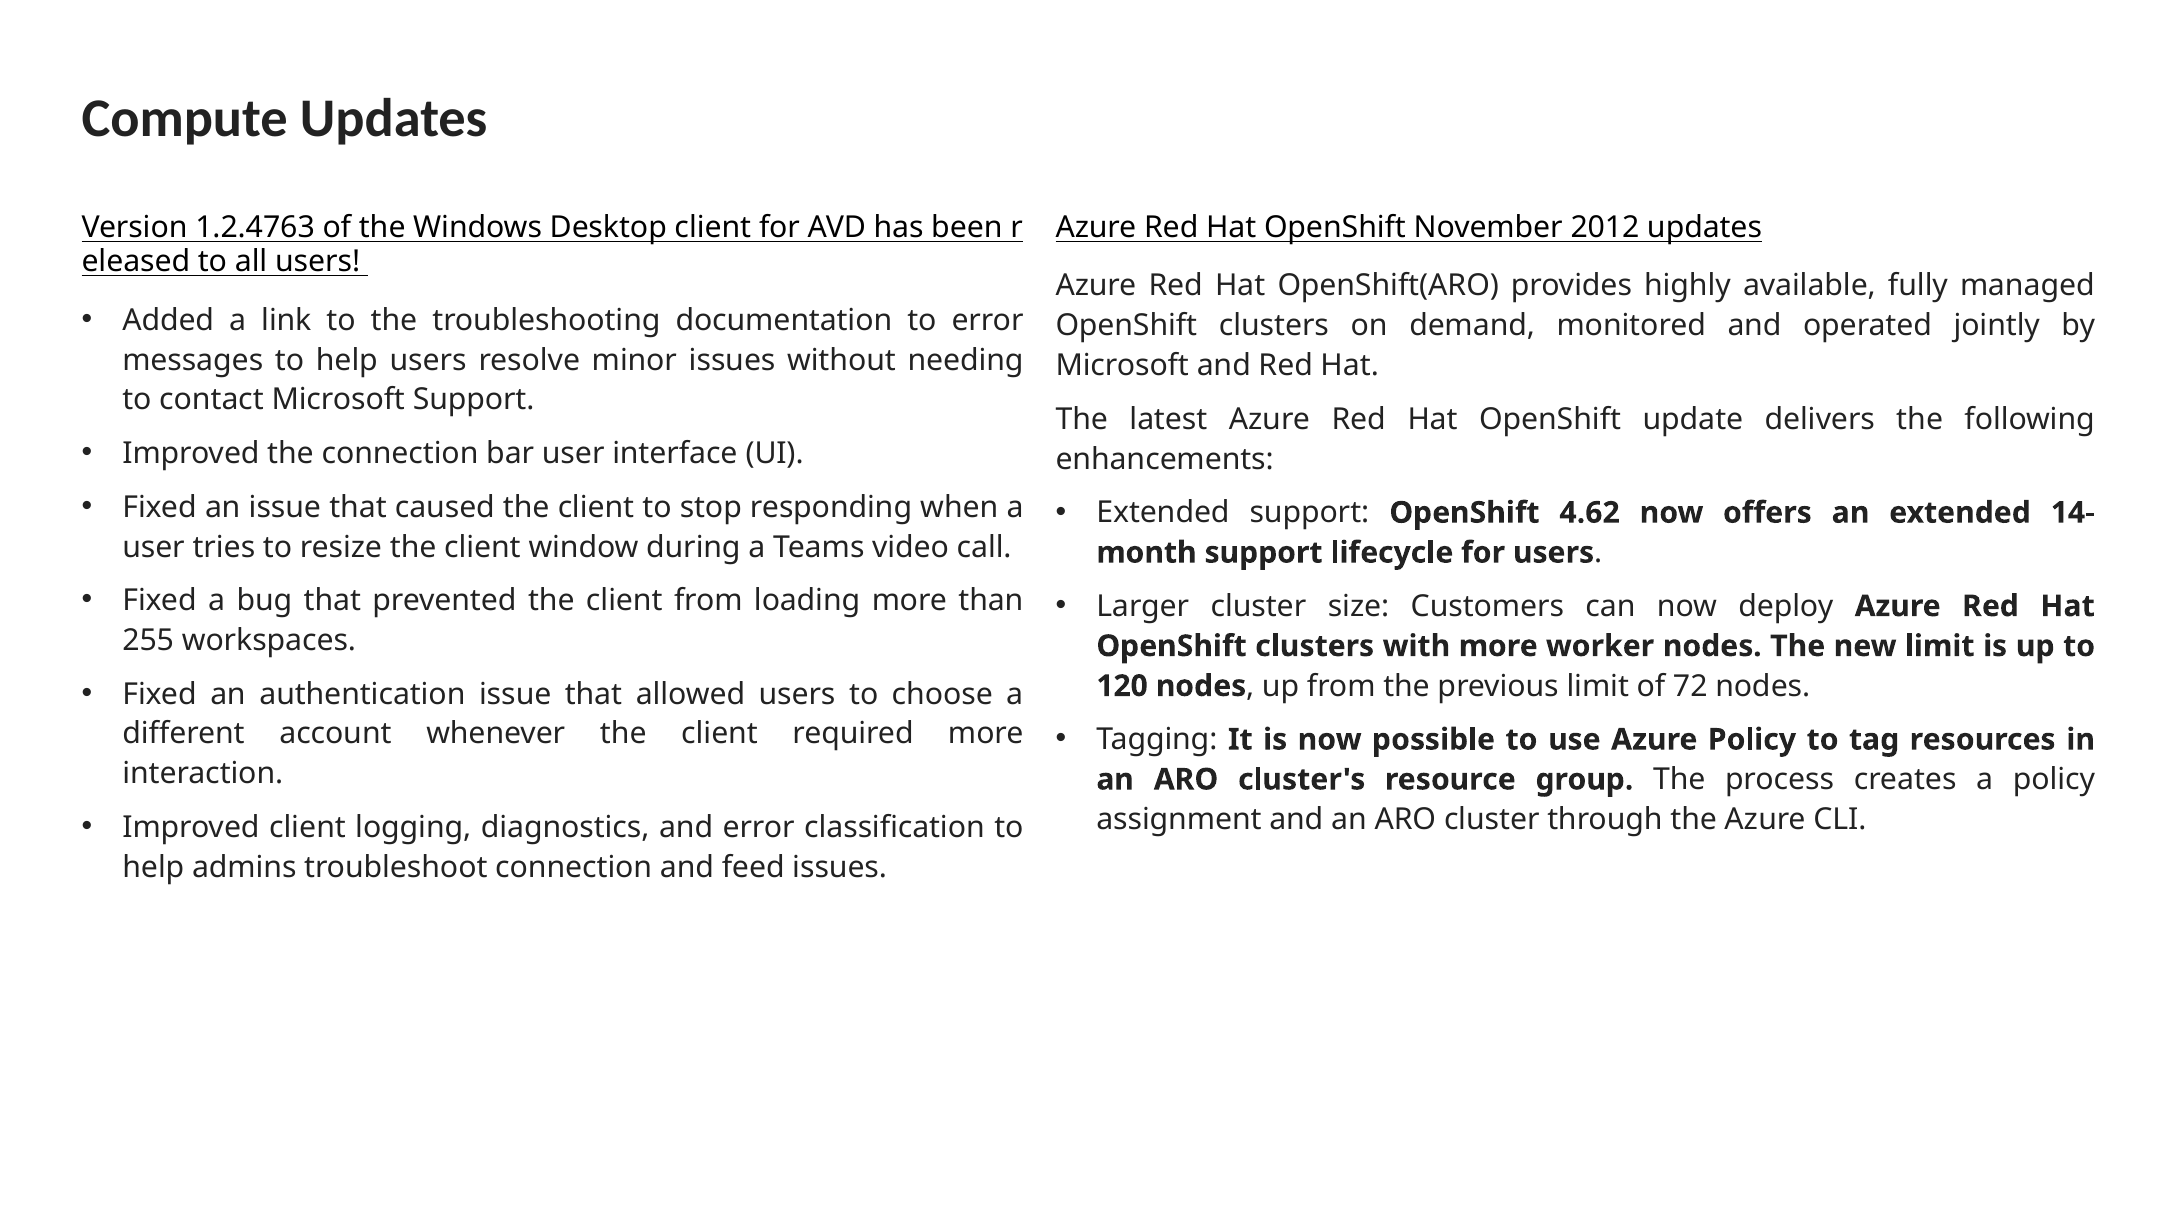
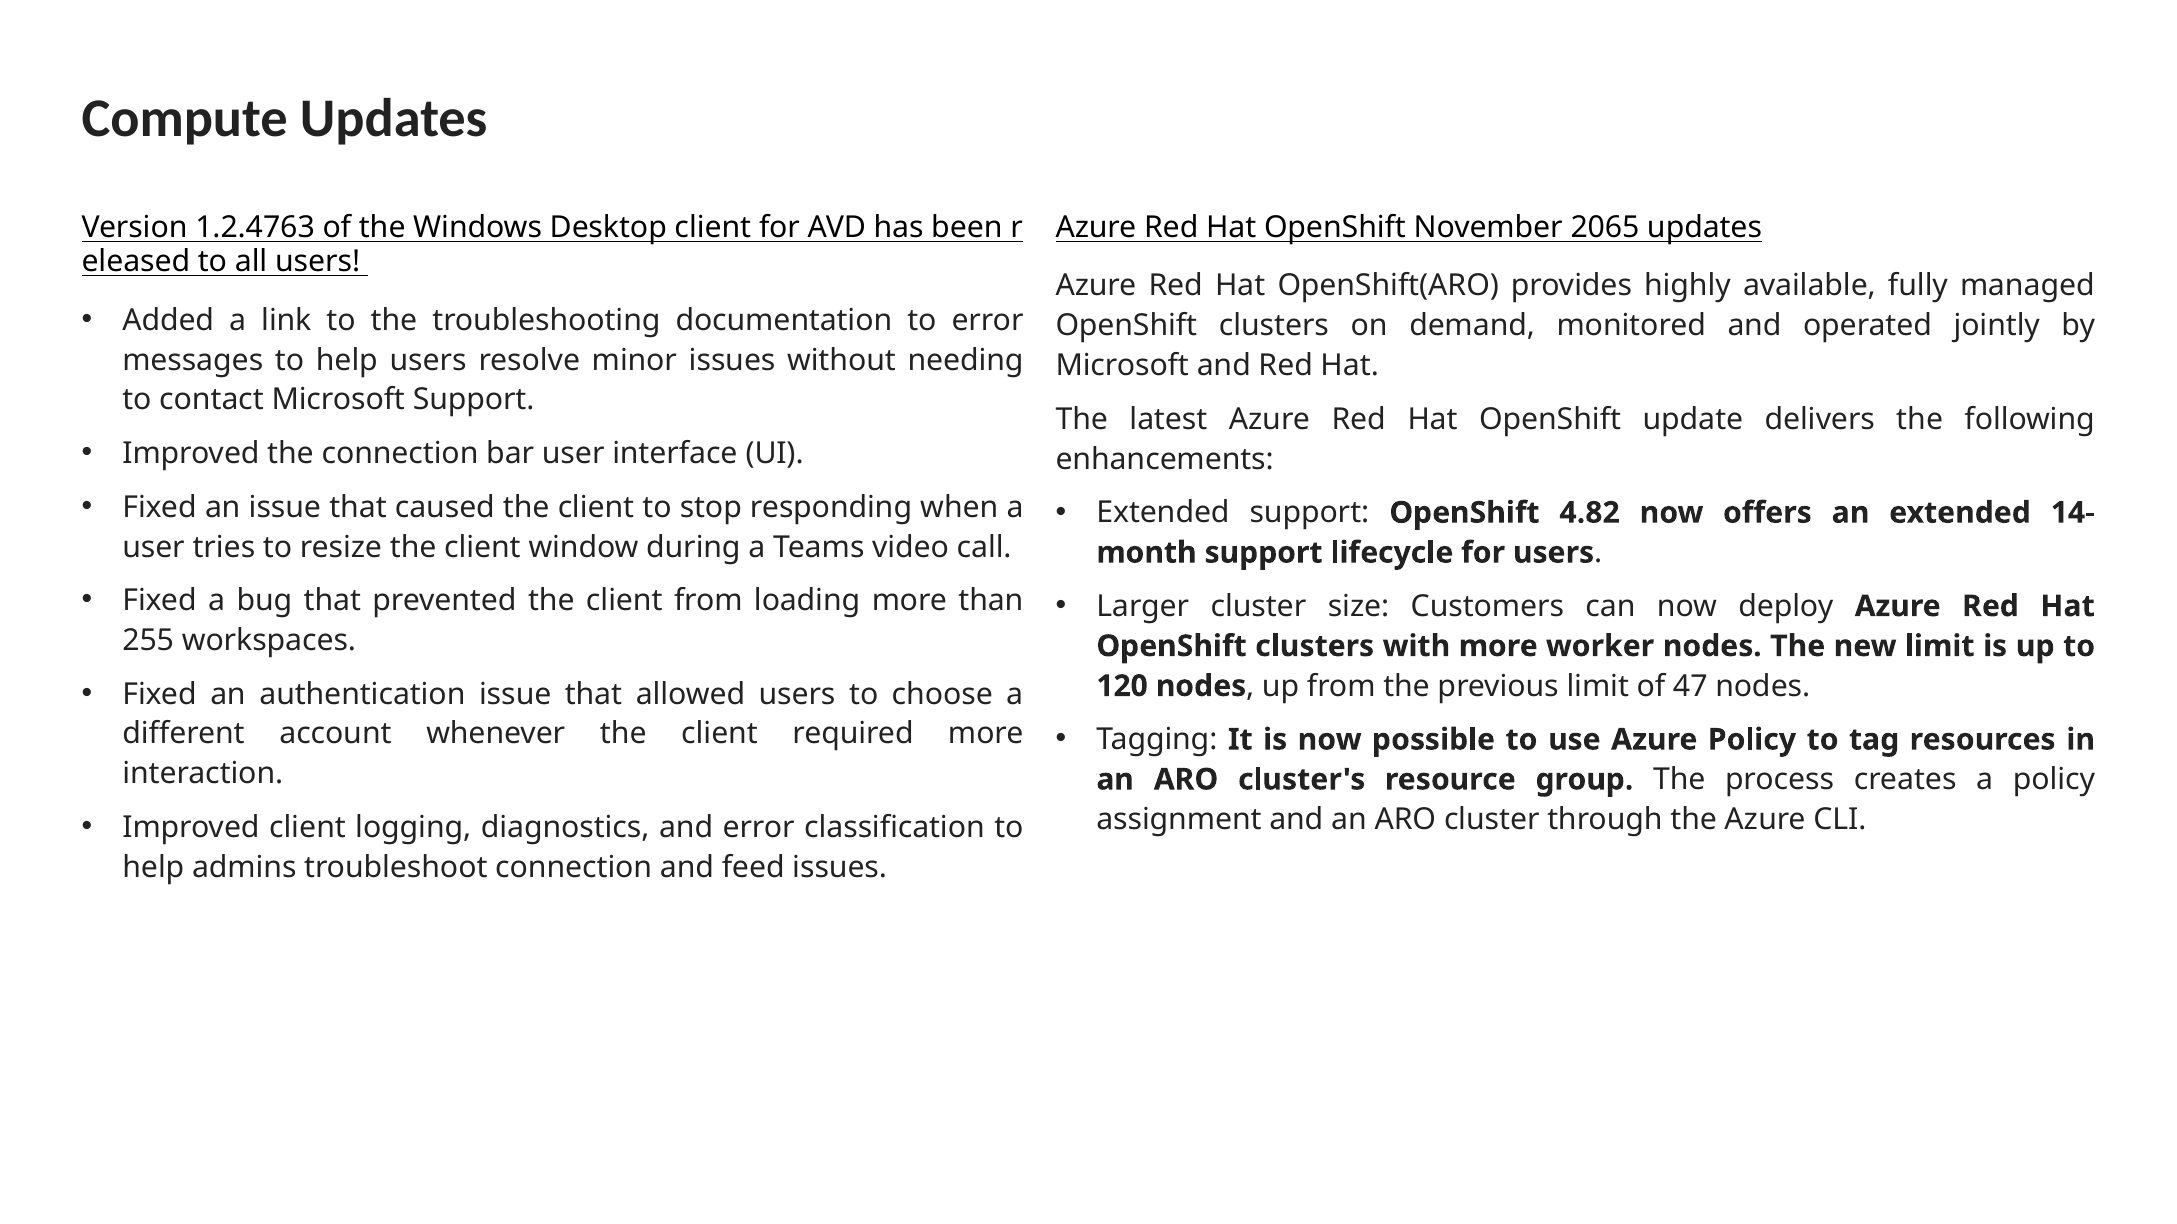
2012: 2012 -> 2065
4.62: 4.62 -> 4.82
72: 72 -> 47
